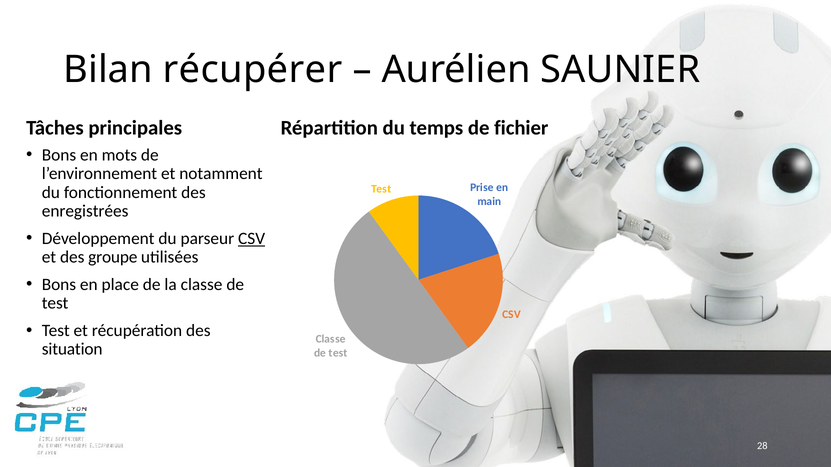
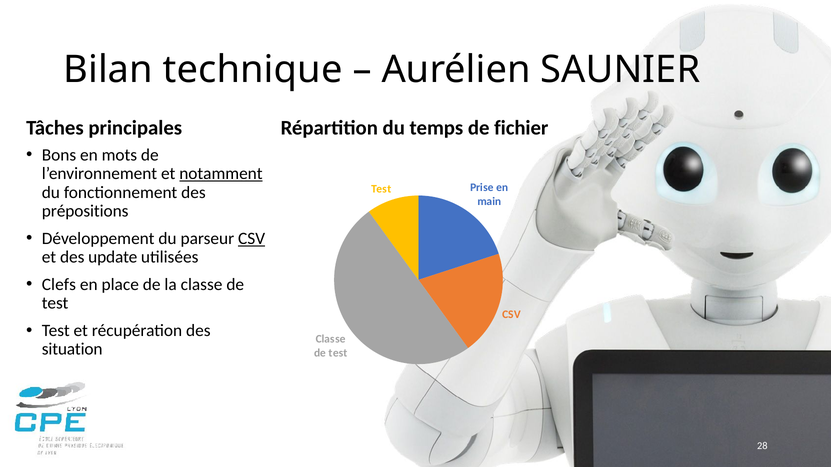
récupérer: récupérer -> technique
notamment underline: none -> present
enregistrées: enregistrées -> prépositions
groupe: groupe -> update
Bons at (59, 285): Bons -> Clefs
